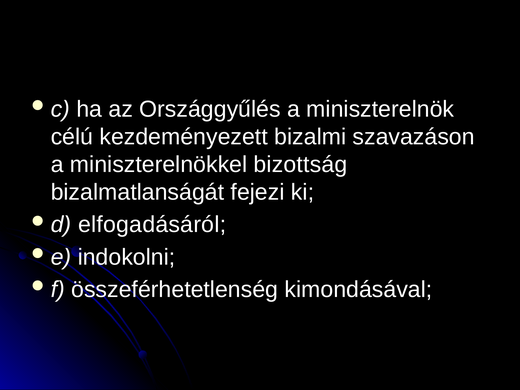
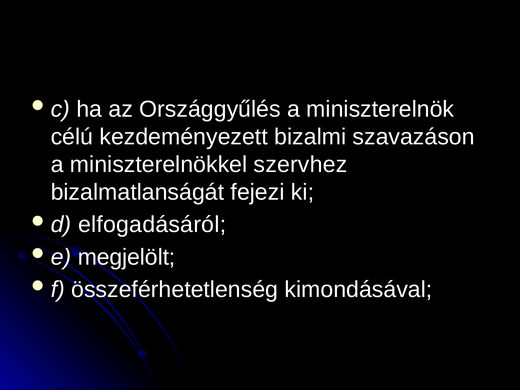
bizottság: bizottság -> szervhez
indokolni: indokolni -> megjelölt
